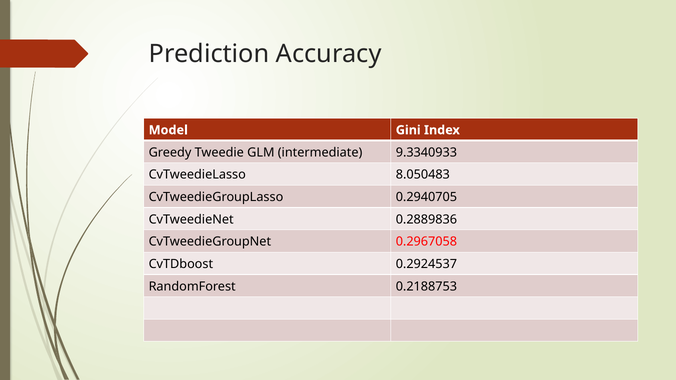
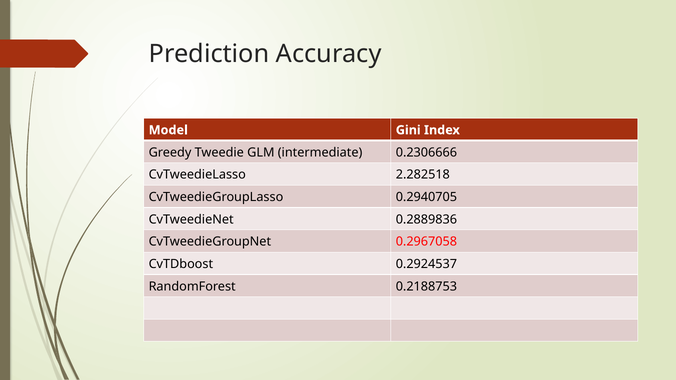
9.3340933: 9.3340933 -> 0.2306666
8.050483: 8.050483 -> 2.282518
